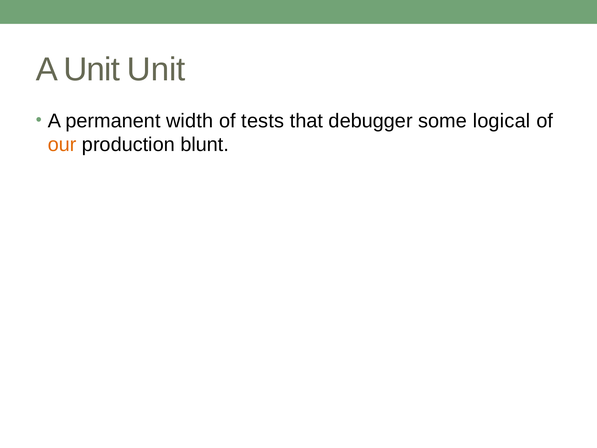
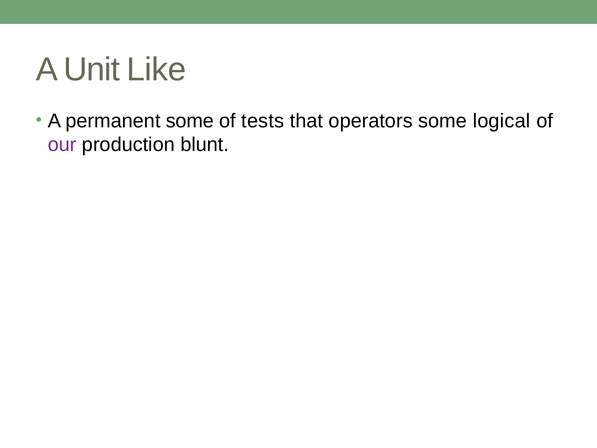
Unit Unit: Unit -> Like
permanent width: width -> some
debugger: debugger -> operators
our colour: orange -> purple
